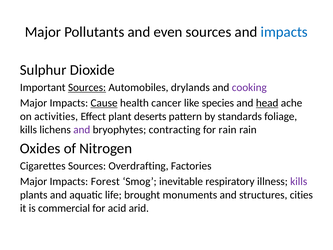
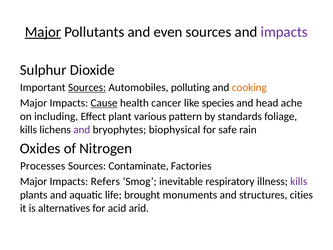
Major at (43, 32) underline: none -> present
impacts at (284, 32) colour: blue -> purple
drylands: drylands -> polluting
cooking colour: purple -> orange
head underline: present -> none
activities: activities -> including
deserts: deserts -> various
contracting: contracting -> biophysical
for rain: rain -> safe
Cigarettes: Cigarettes -> Processes
Overdrafting: Overdrafting -> Contaminate
Forest: Forest -> Refers
commercial: commercial -> alternatives
